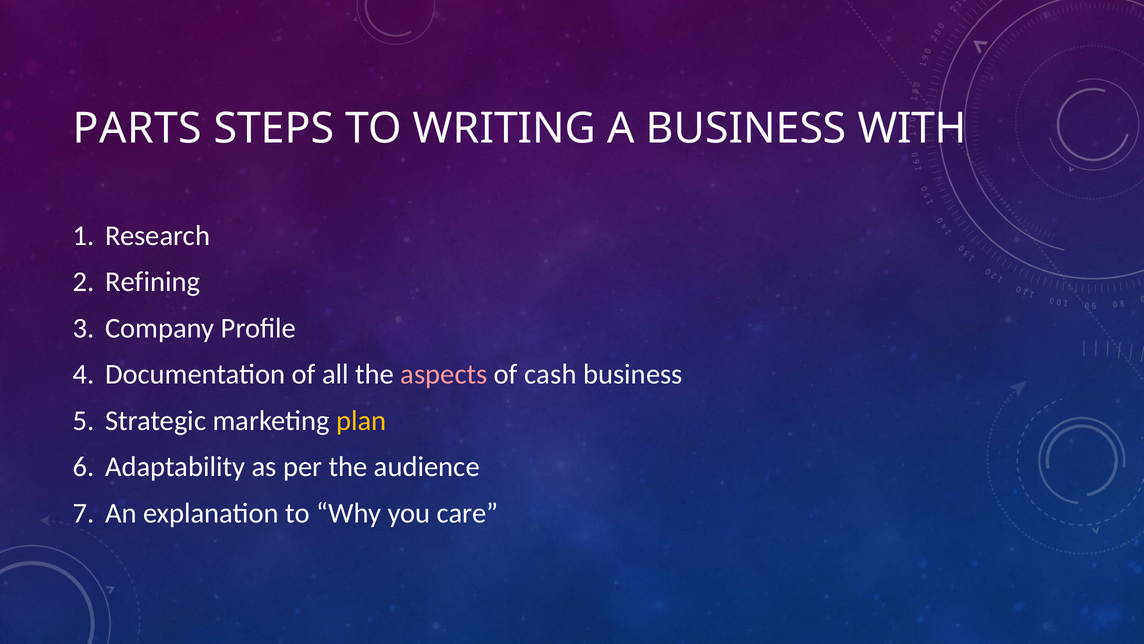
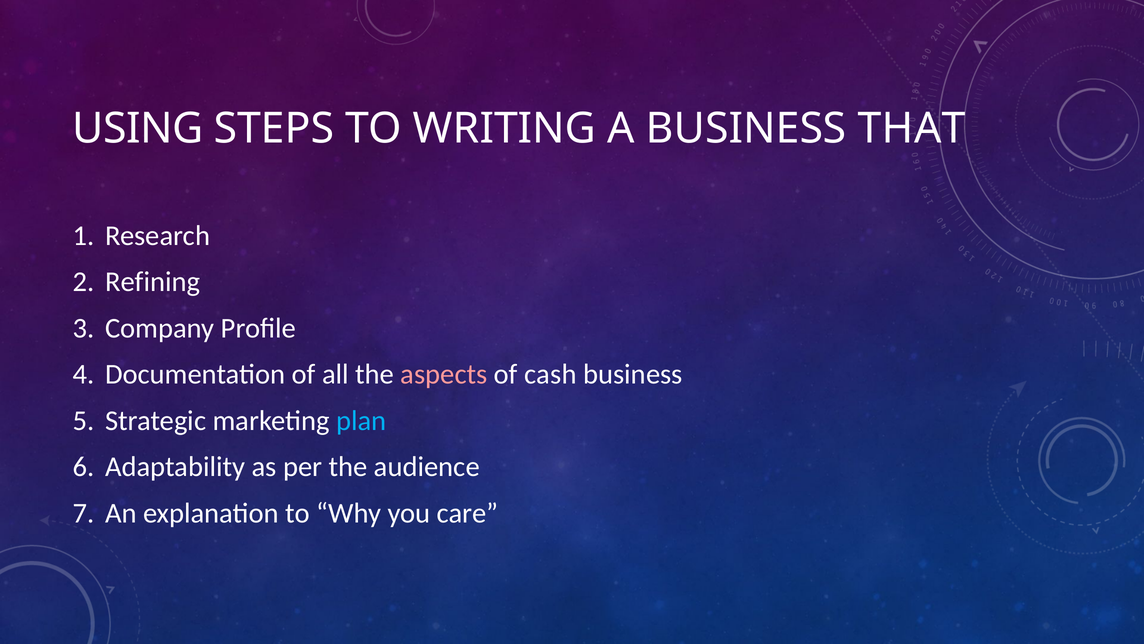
PARTS: PARTS -> USING
WITH: WITH -> THAT
plan colour: yellow -> light blue
